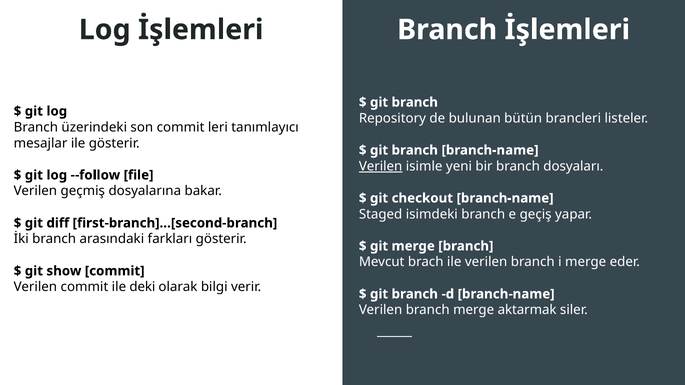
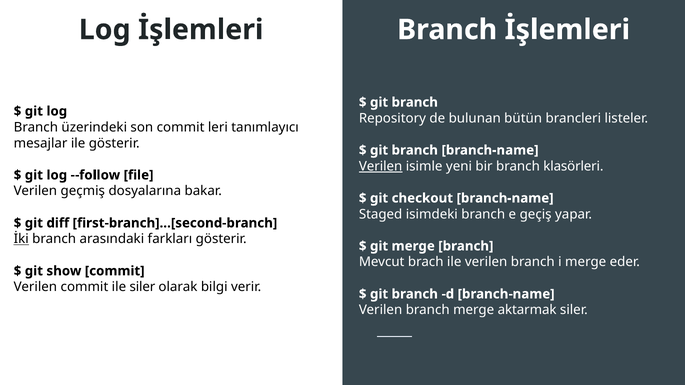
dosyaları: dosyaları -> klasörleri
İki underline: none -> present
ile deki: deki -> siler
